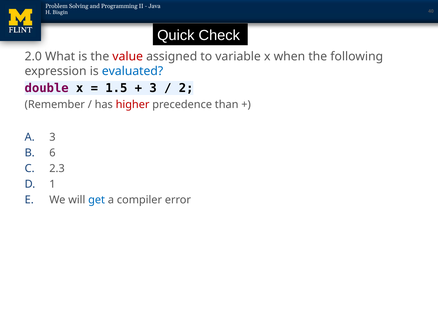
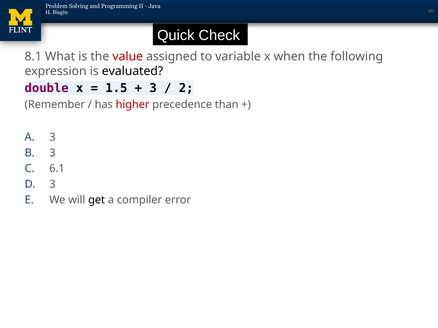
2.0: 2.0 -> 8.1
evaluated colour: blue -> black
6 at (52, 153): 6 -> 3
2.3: 2.3 -> 6.1
1 at (52, 185): 1 -> 3
get colour: blue -> black
